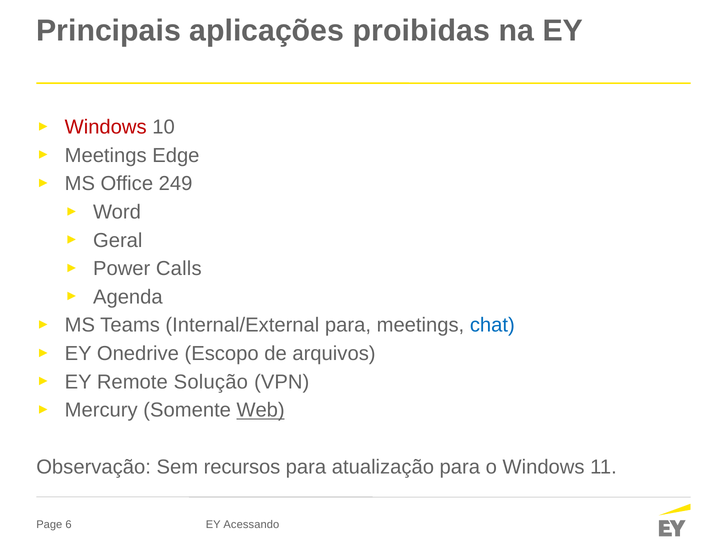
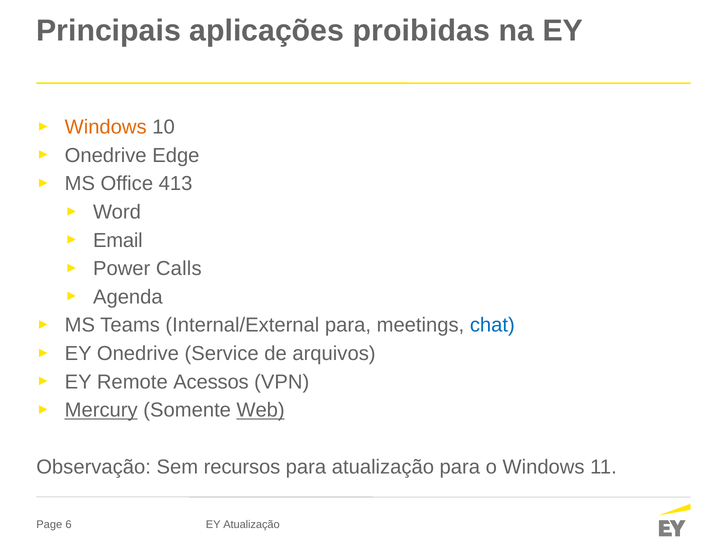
Windows at (106, 127) colour: red -> orange
Meetings at (106, 155): Meetings -> Onedrive
249: 249 -> 413
Geral: Geral -> Email
Escopo: Escopo -> Service
Solução: Solução -> Acessos
Mercury underline: none -> present
EY Acessando: Acessando -> Atualização
